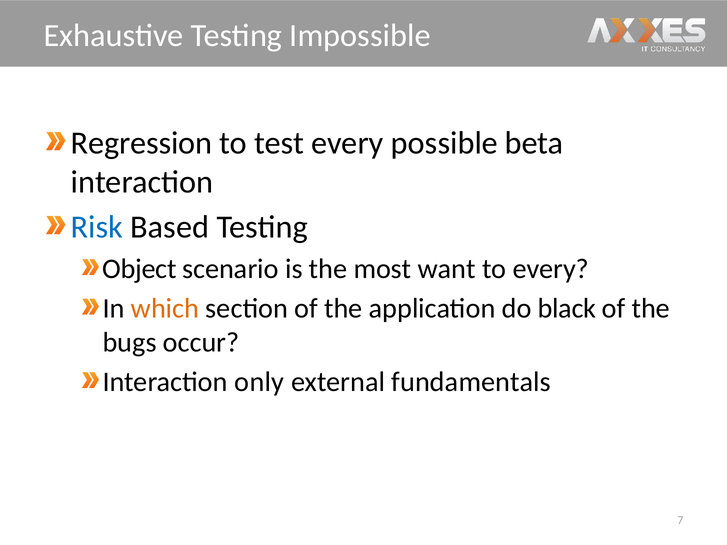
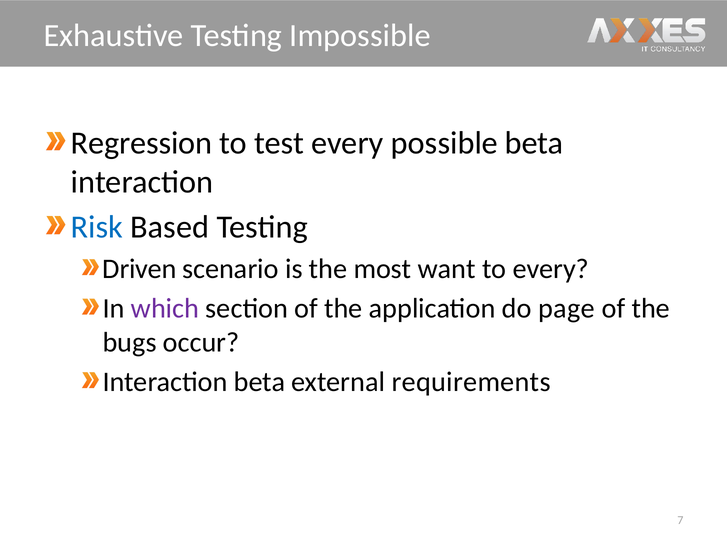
Object: Object -> Driven
which colour: orange -> purple
black: black -> page
Interaction only: only -> beta
fundamentals: fundamentals -> requirements
